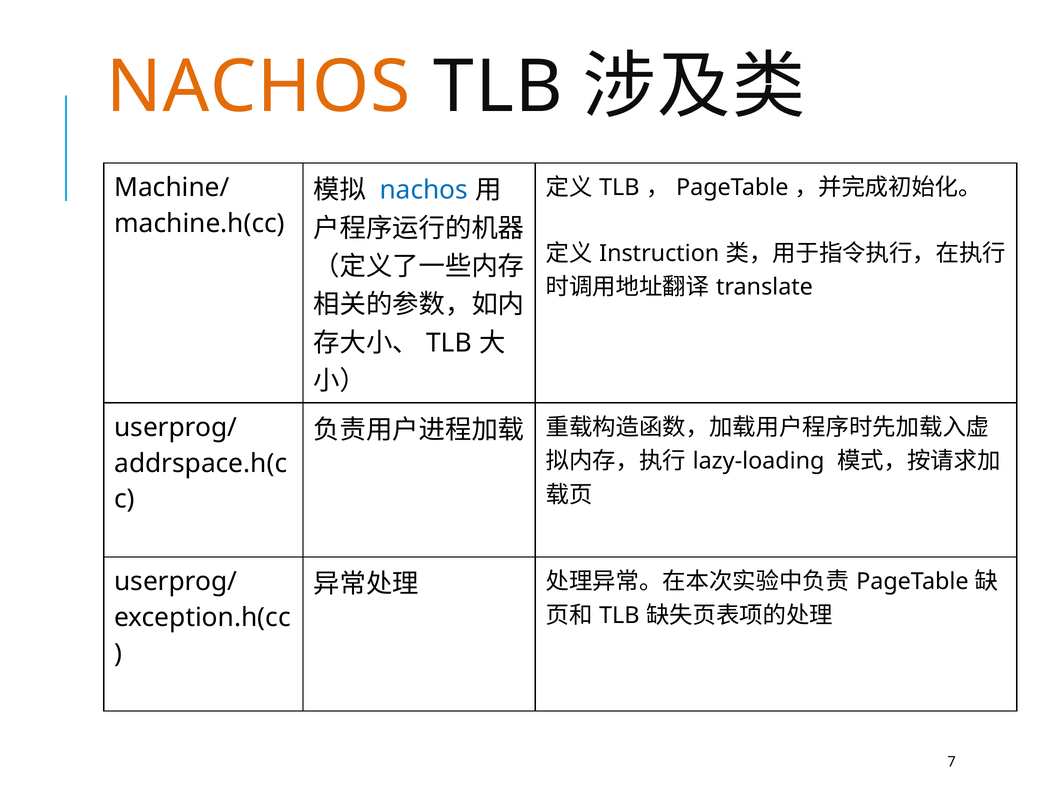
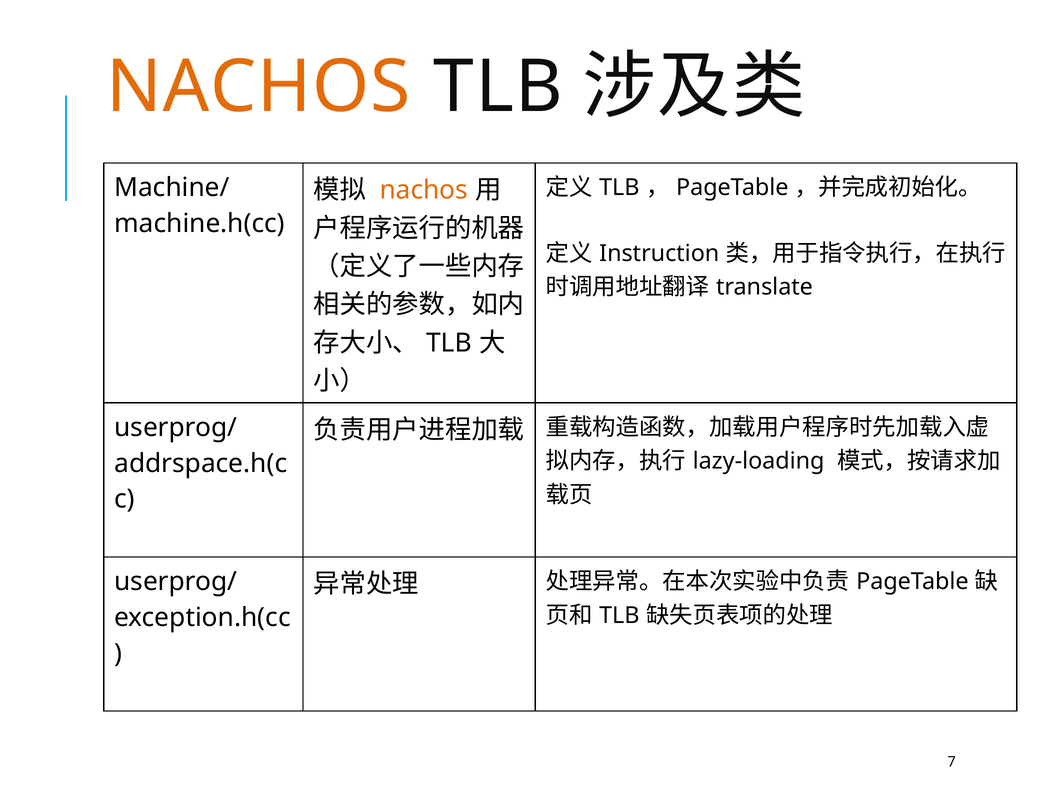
nachos at (424, 190) colour: blue -> orange
